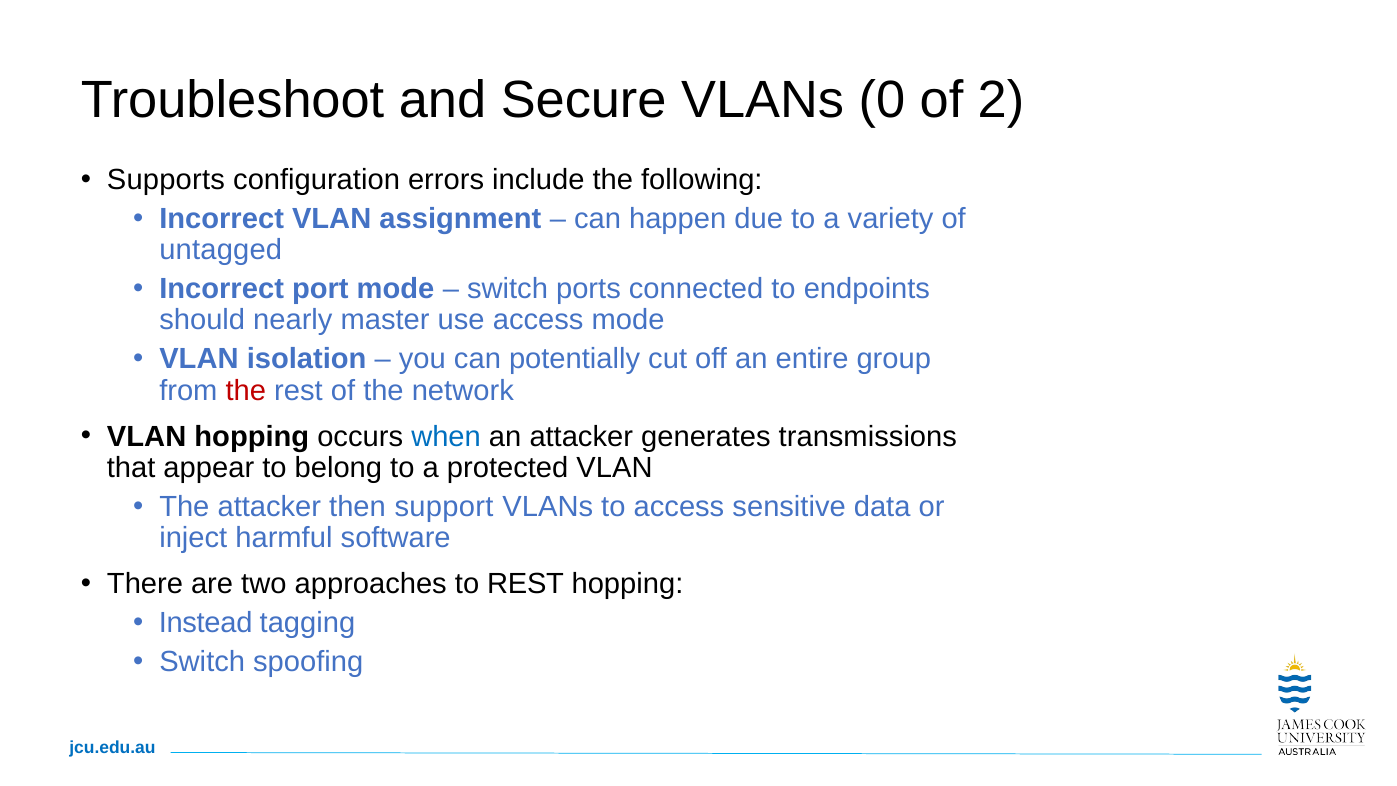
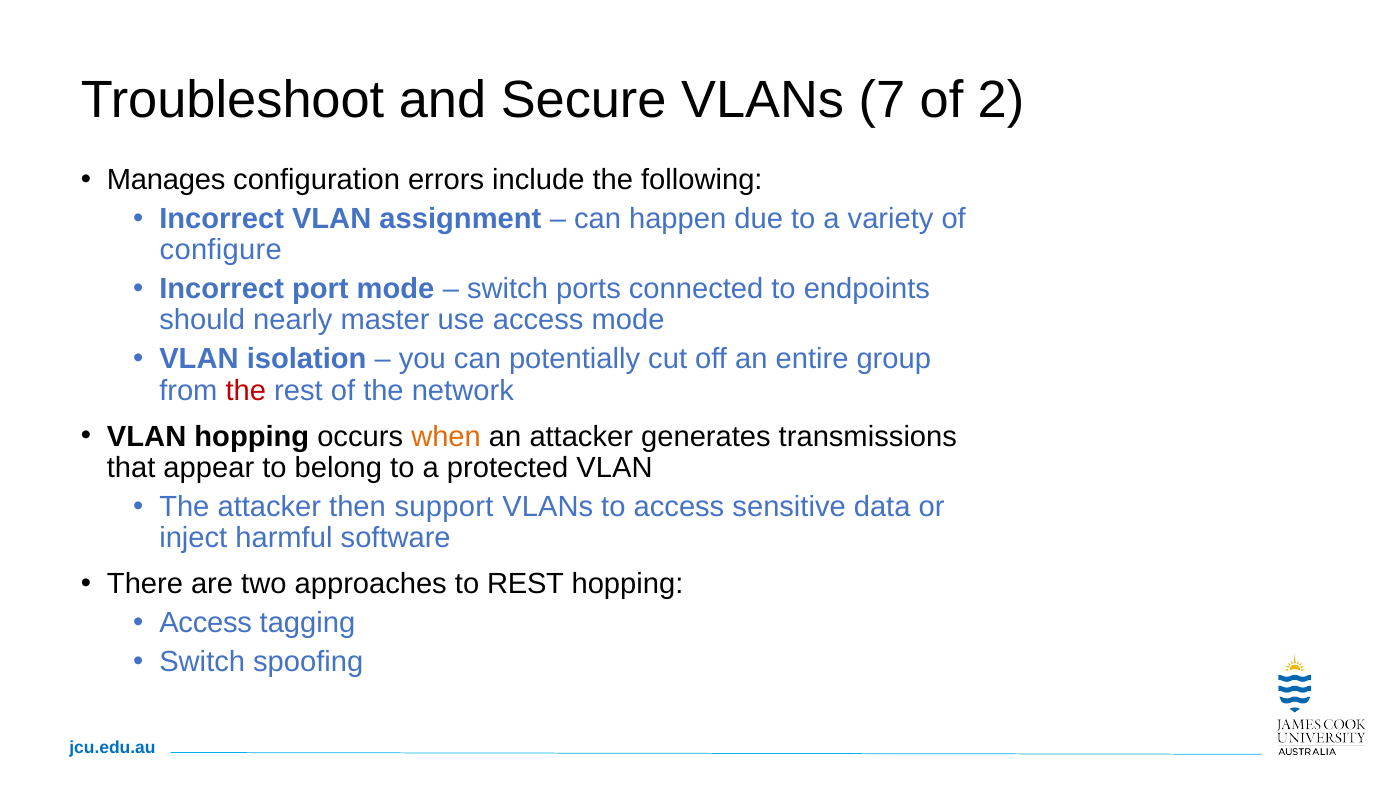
0: 0 -> 7
Supports: Supports -> Manages
untagged: untagged -> configure
when colour: blue -> orange
Instead at (206, 623): Instead -> Access
